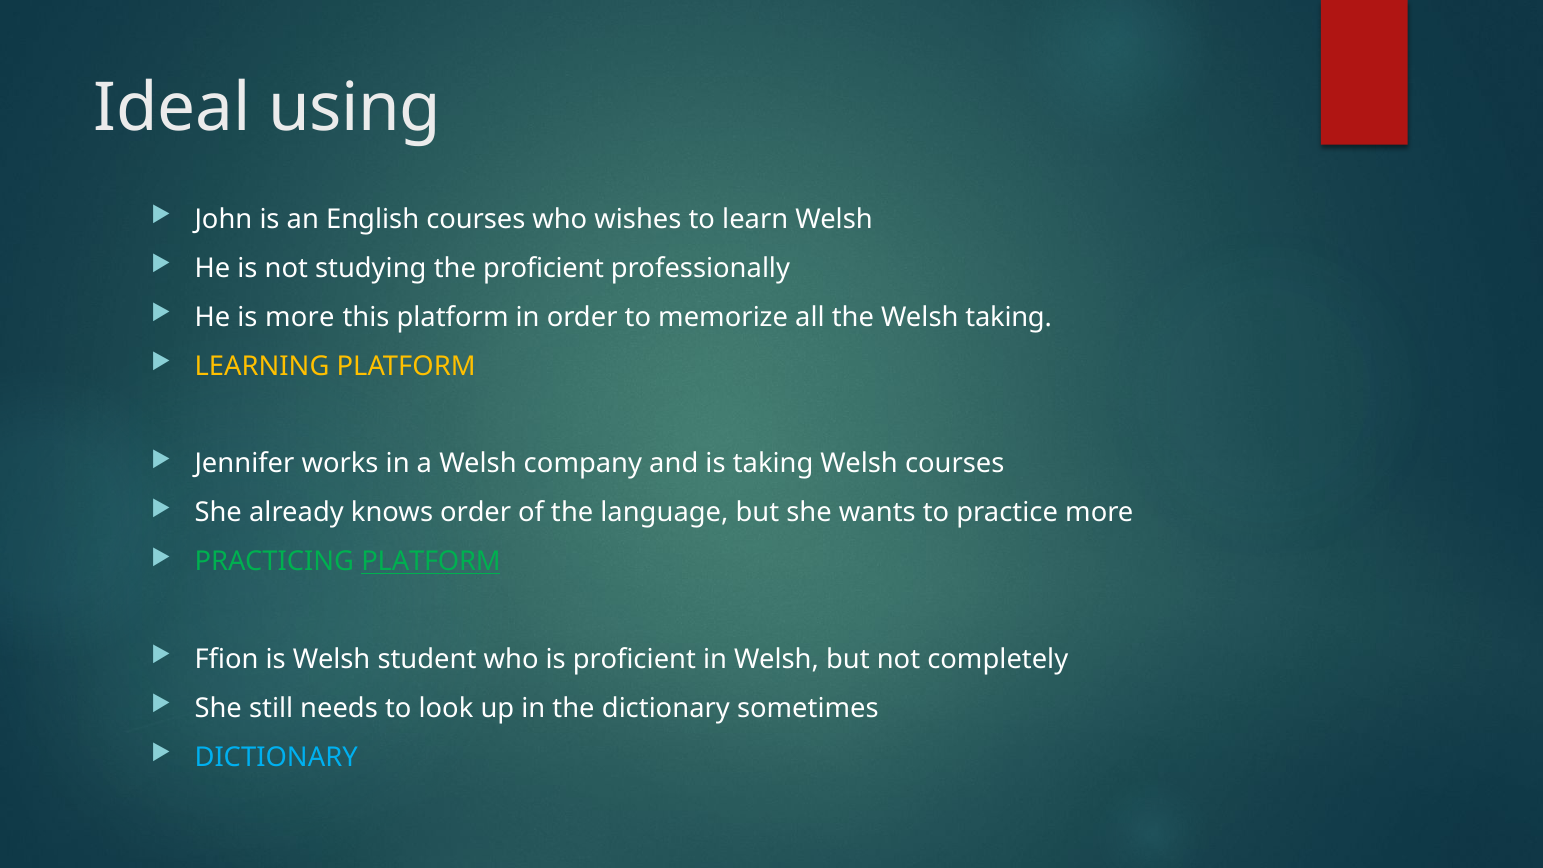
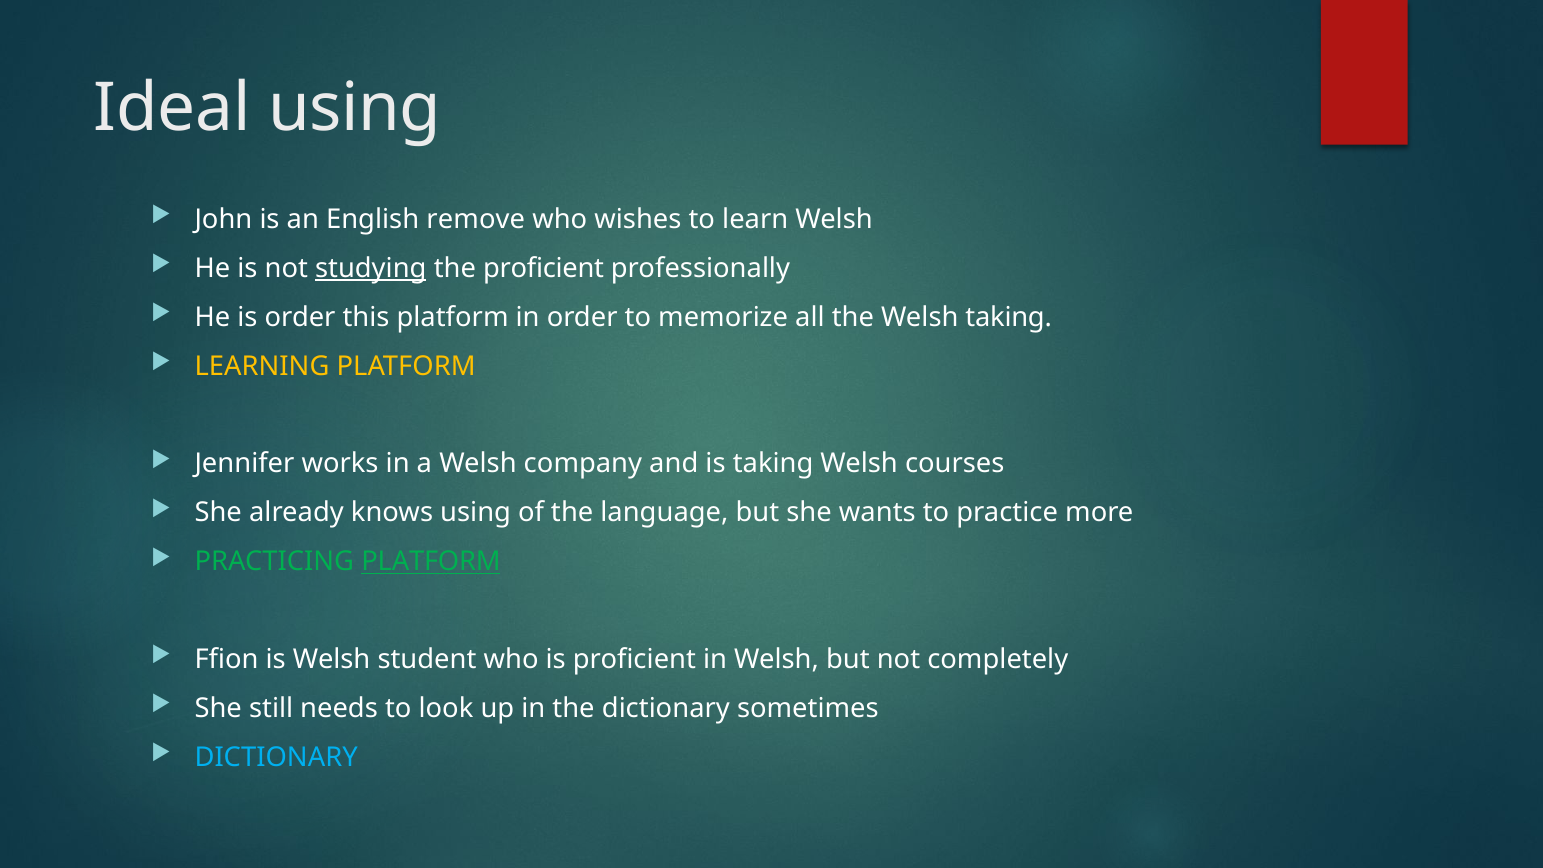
English courses: courses -> remove
studying underline: none -> present
is more: more -> order
knows order: order -> using
